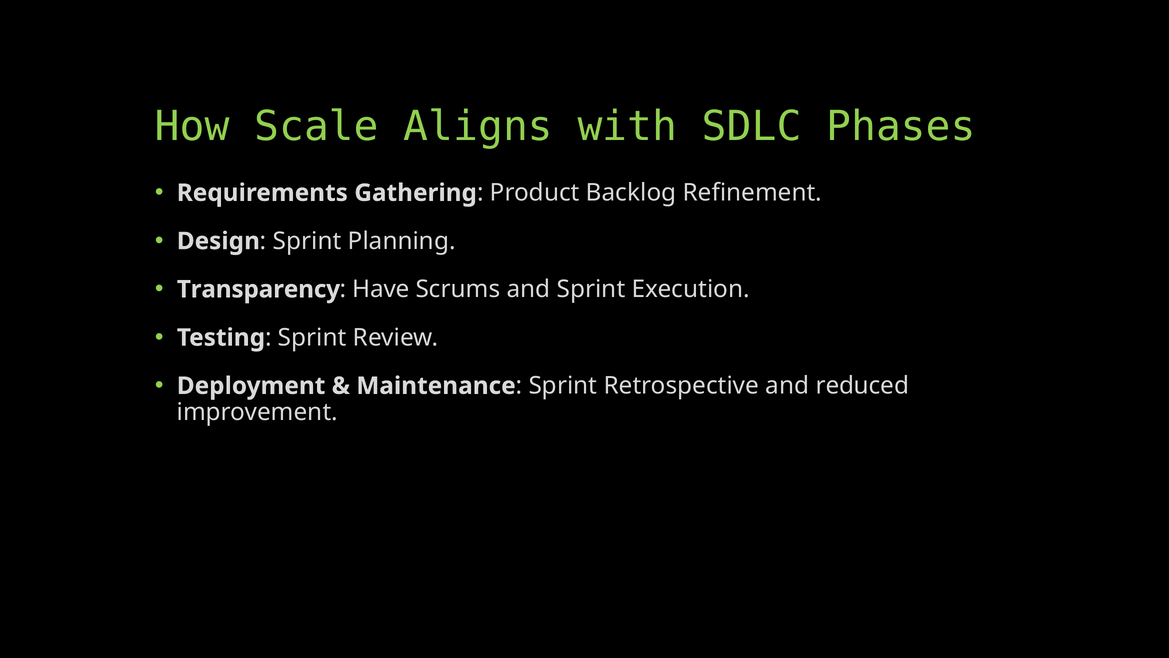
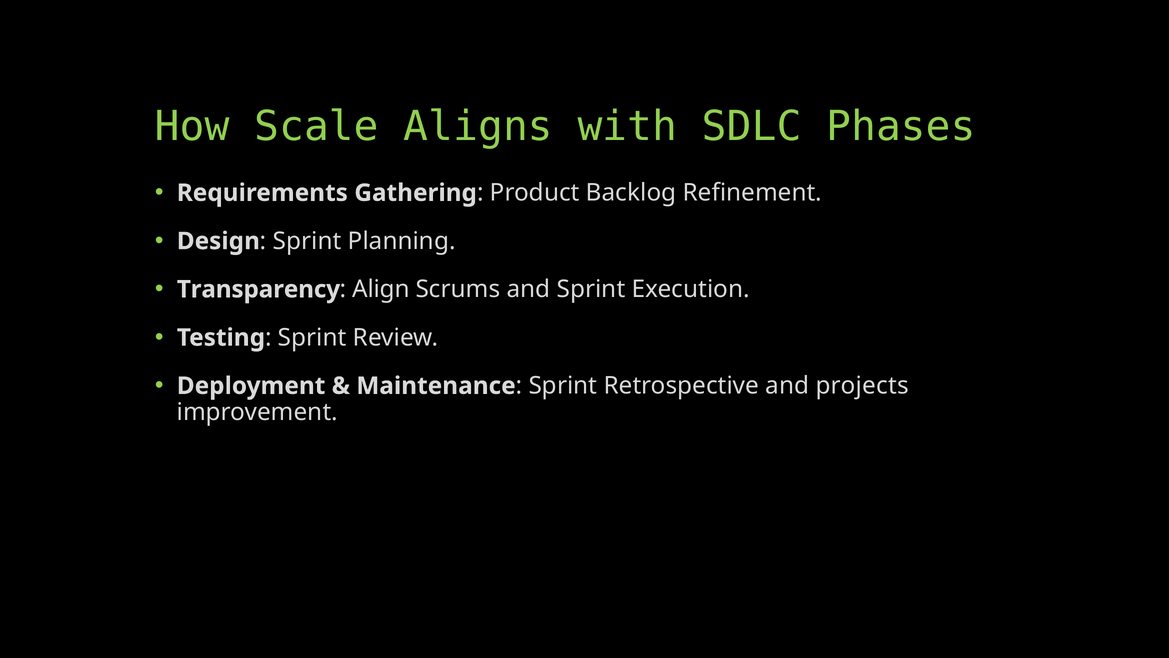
Have: Have -> Align
reduced: reduced -> projects
